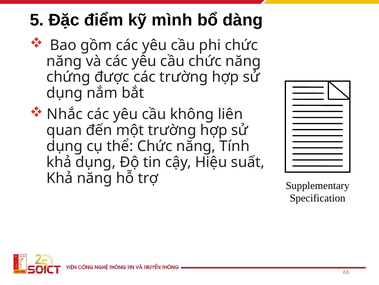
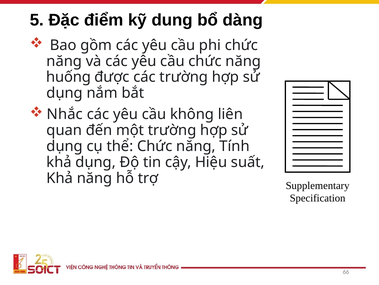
mình: mình -> dung
chứng: chứng -> huống
